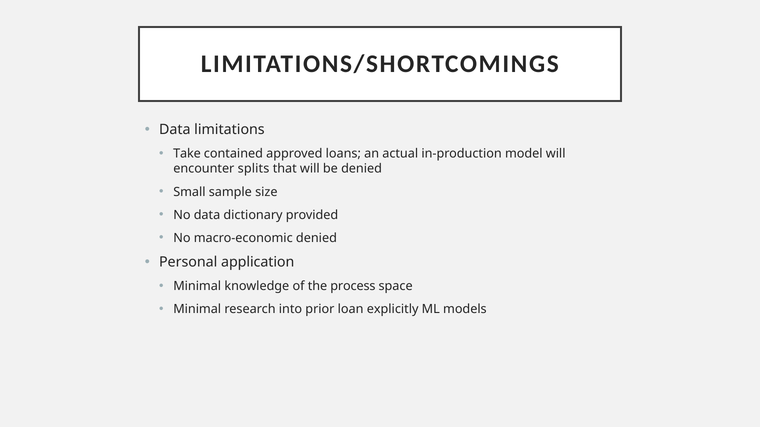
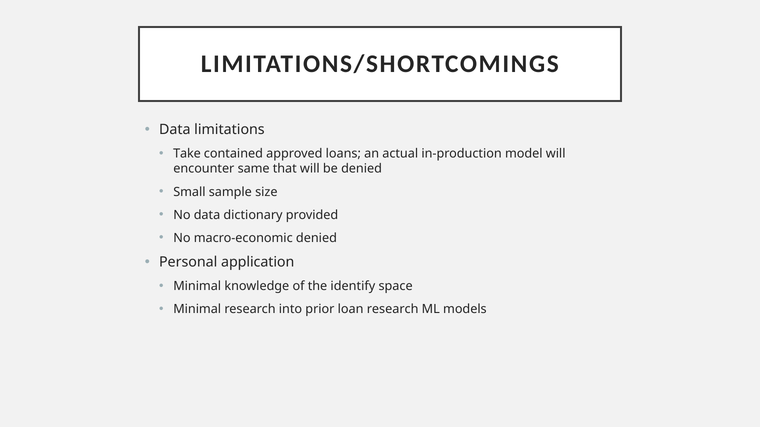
splits: splits -> same
process: process -> identify
loan explicitly: explicitly -> research
